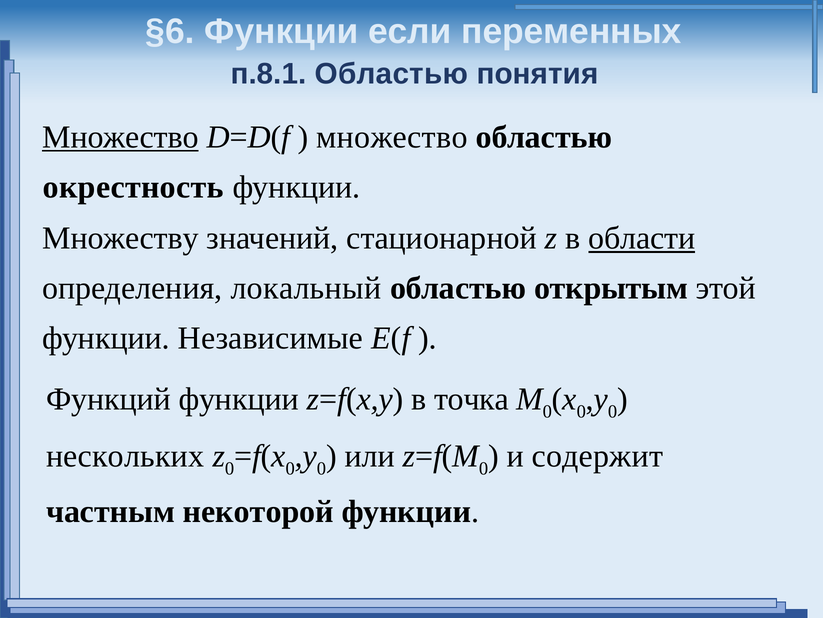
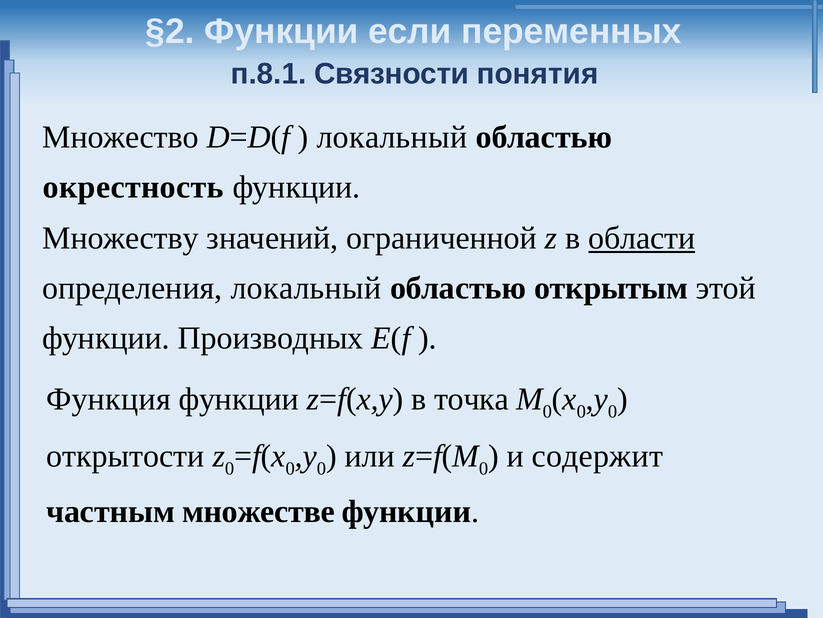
§6: §6 -> §2
п.8.1 Областью: Областью -> Связности
Множество at (120, 137) underline: present -> none
множество at (392, 137): множество -> локальный
стационарной: стационарной -> ограниченной
Независимые: Независимые -> Производных
Функций: Функций -> Функция
нескольких: нескольких -> открытости
некоторой: некоторой -> множестве
